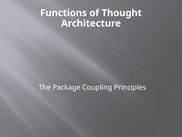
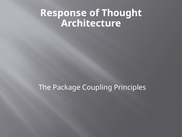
Functions: Functions -> Response
